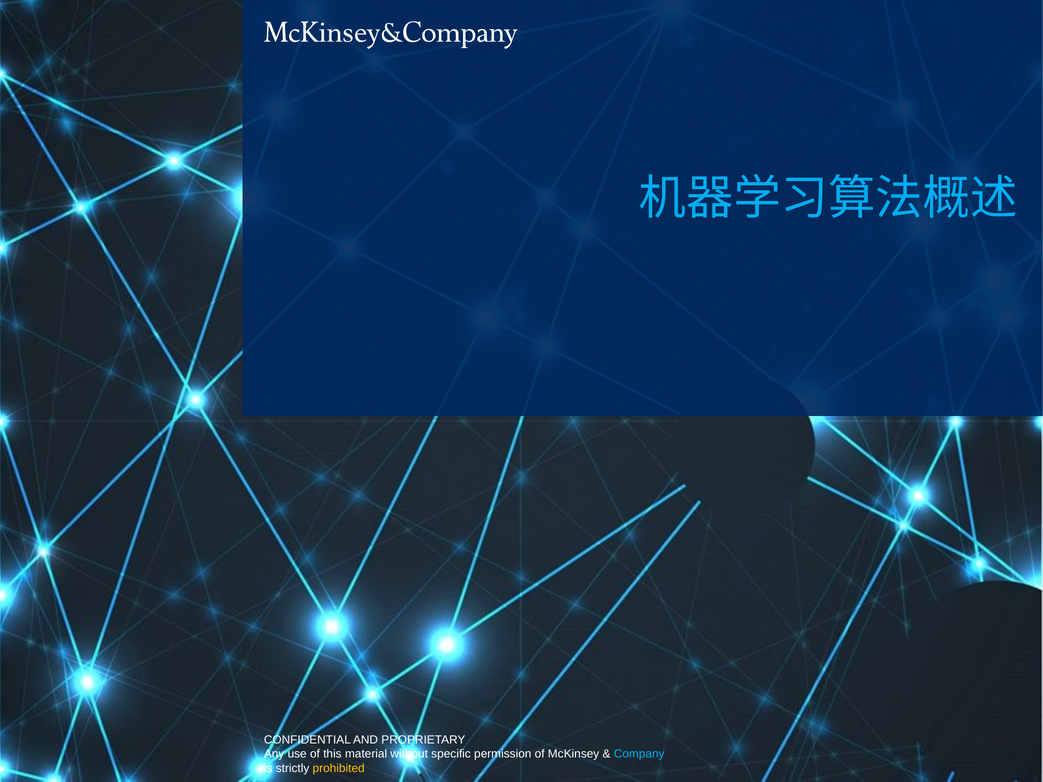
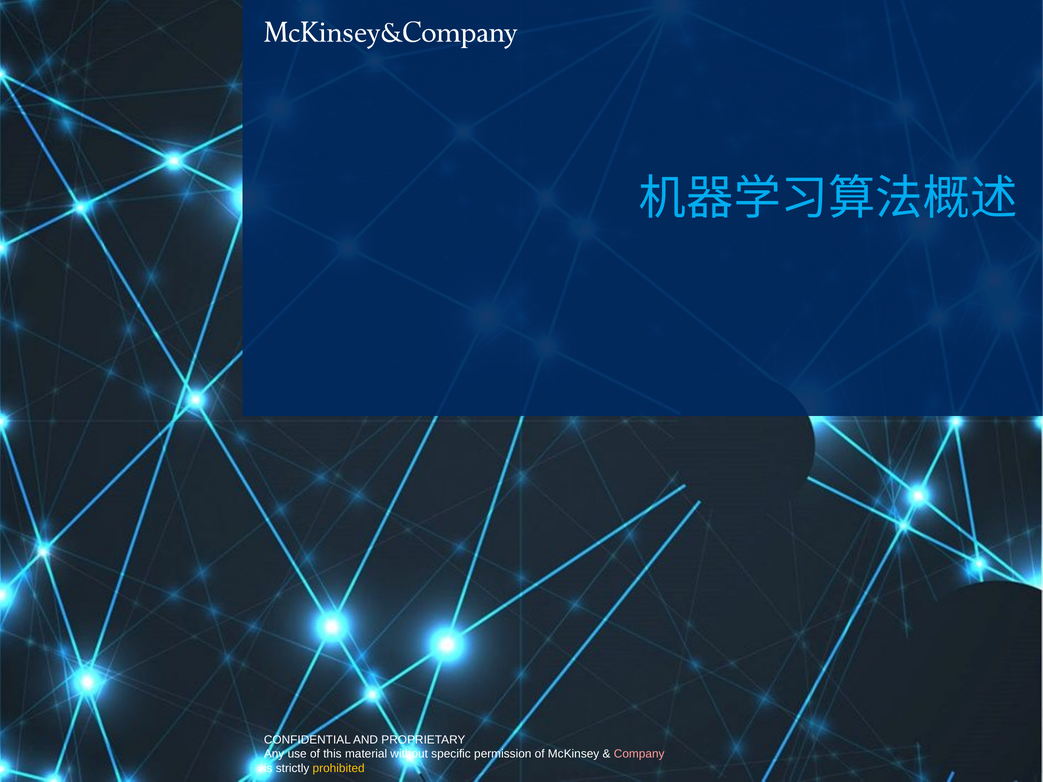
Company colour: light blue -> pink
